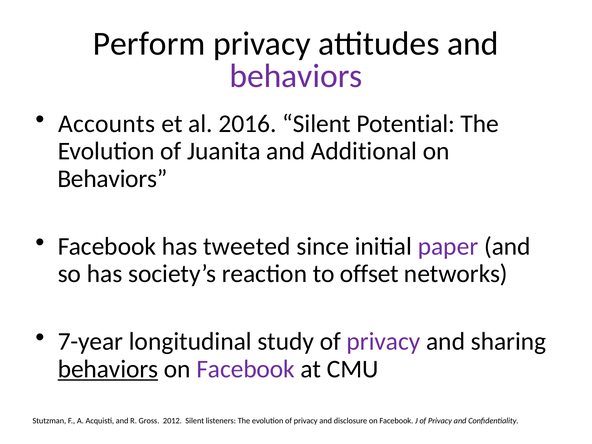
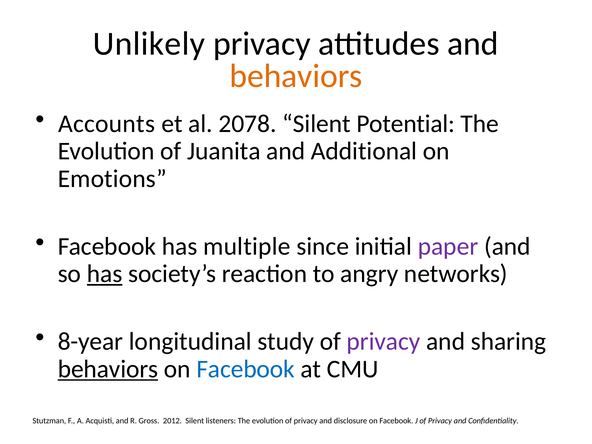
Perform: Perform -> Unlikely
behaviors at (296, 76) colour: purple -> orange
2016: 2016 -> 2078
Behaviors at (112, 179): Behaviors -> Emotions
tweeted: tweeted -> multiple
has at (105, 274) underline: none -> present
offset: offset -> angry
7-year: 7-year -> 8-year
Facebook at (246, 369) colour: purple -> blue
